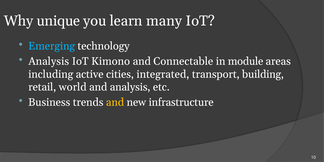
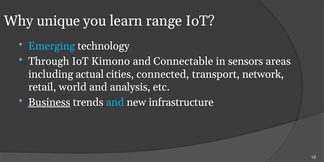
many: many -> range
Analysis at (49, 61): Analysis -> Through
module: module -> sensors
active: active -> actual
integrated: integrated -> connected
building: building -> network
Business underline: none -> present
and at (115, 102) colour: yellow -> light blue
